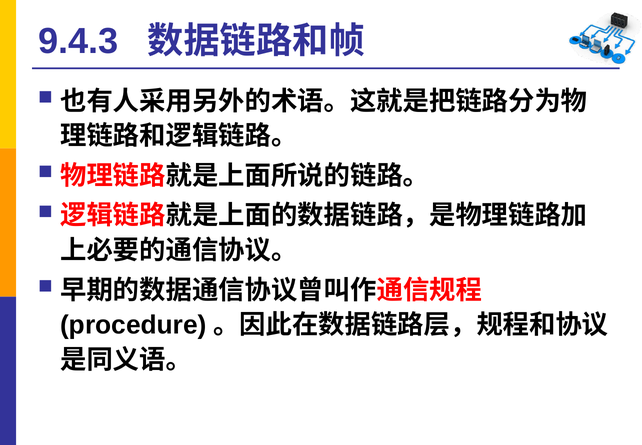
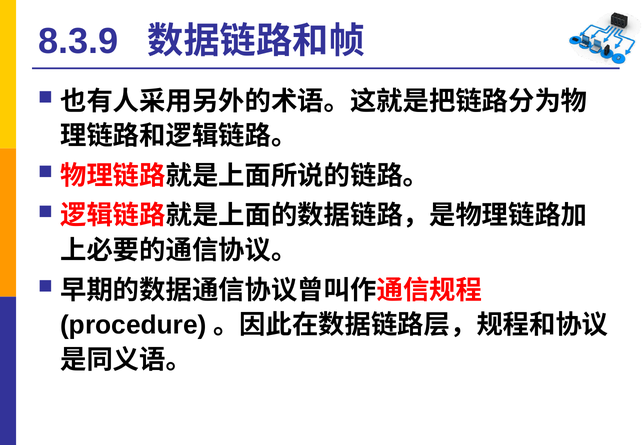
9.4.3: 9.4.3 -> 8.3.9
